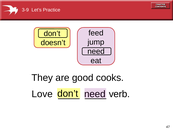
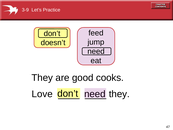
verb at (119, 94): verb -> they
